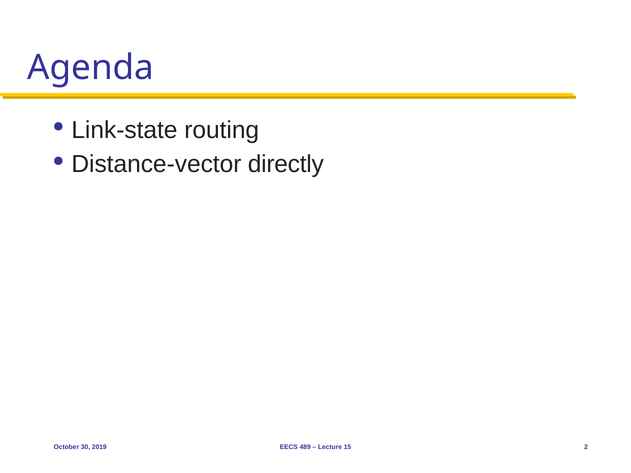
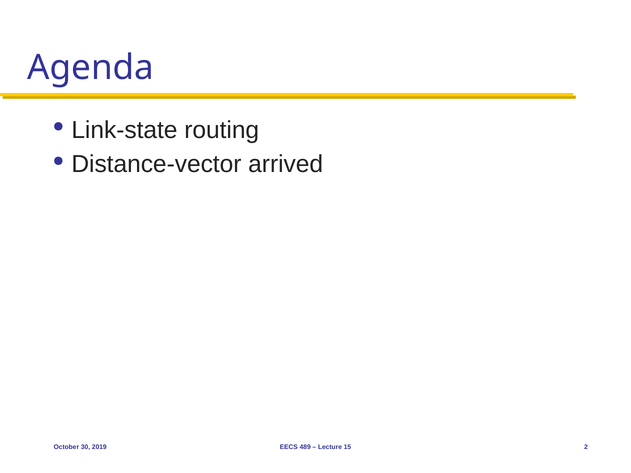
directly: directly -> arrived
